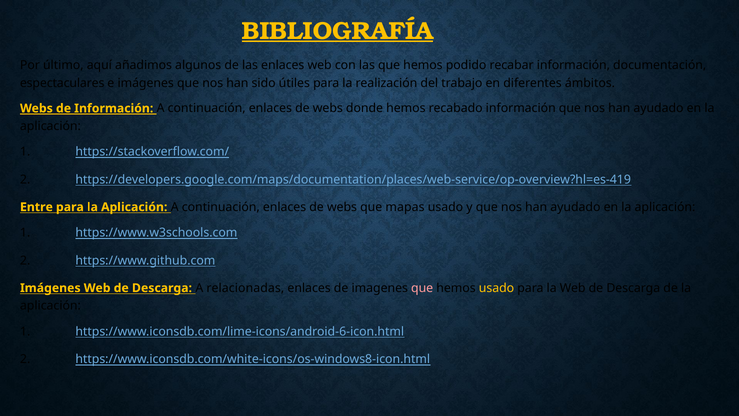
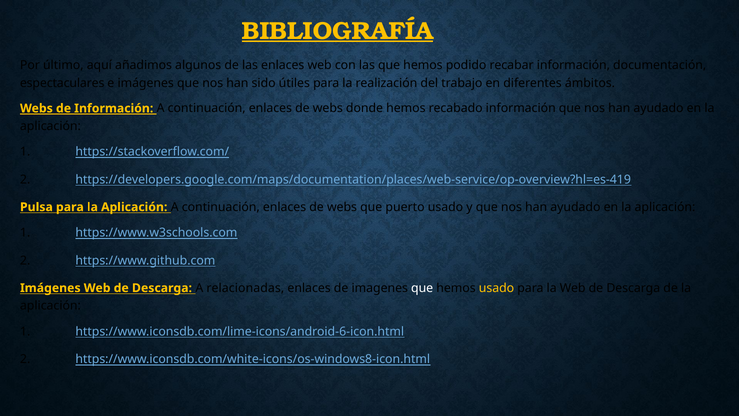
Entre: Entre -> Pulsa
mapas: mapas -> puerto
que at (422, 288) colour: pink -> white
